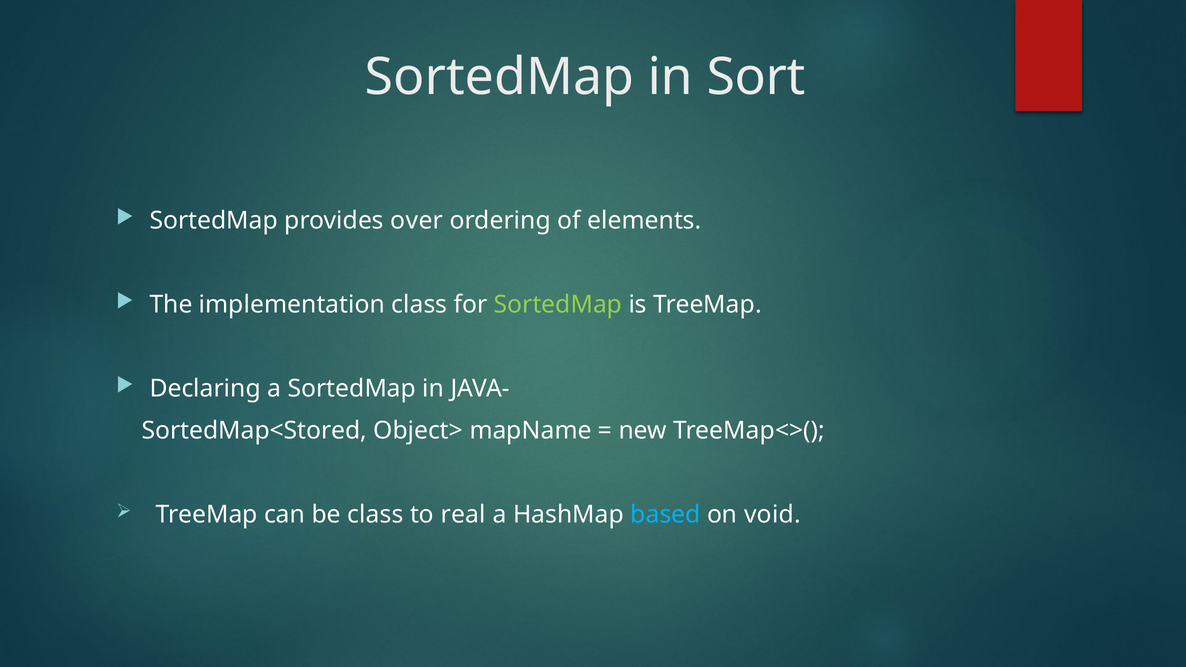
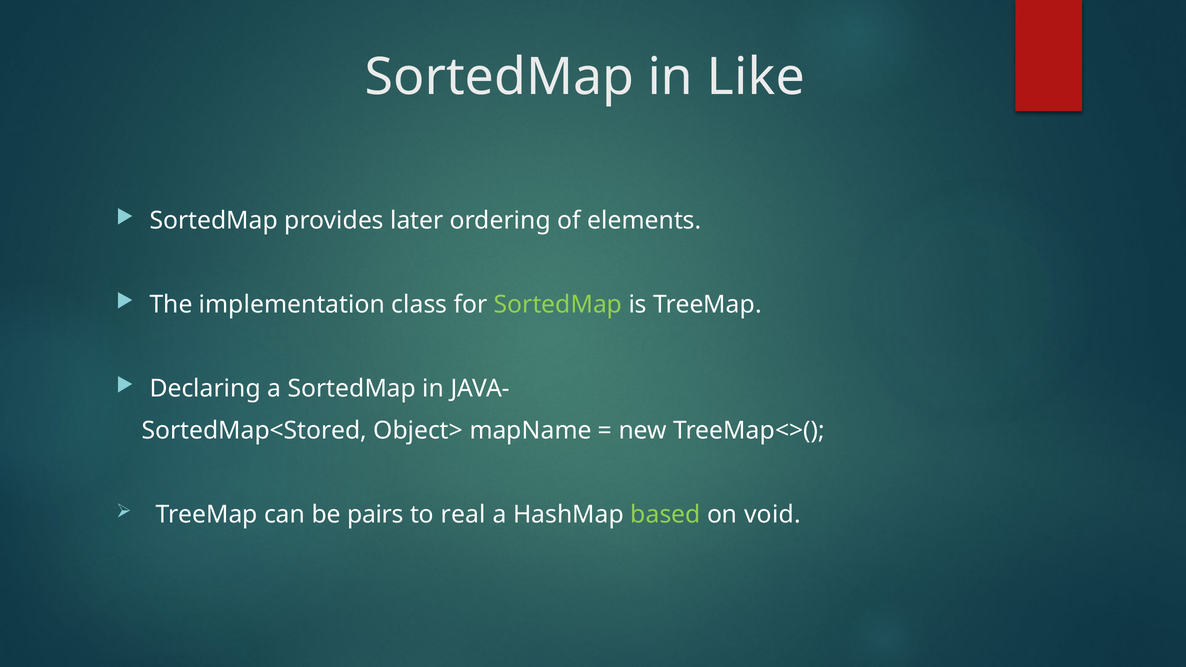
Sort: Sort -> Like
over: over -> later
be class: class -> pairs
based colour: light blue -> light green
